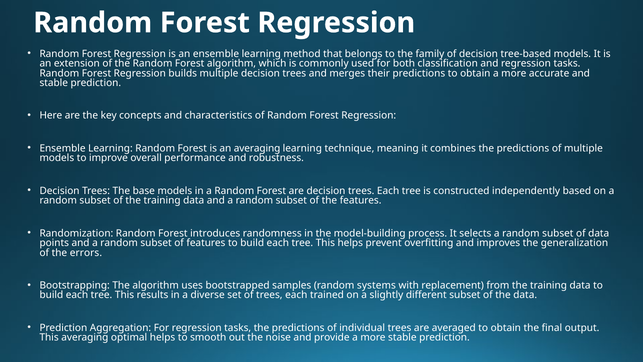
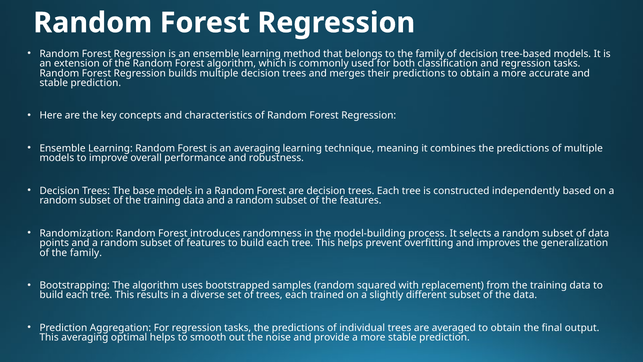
of the errors: errors -> family
systems: systems -> squared
